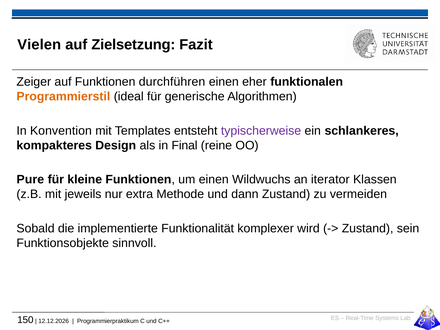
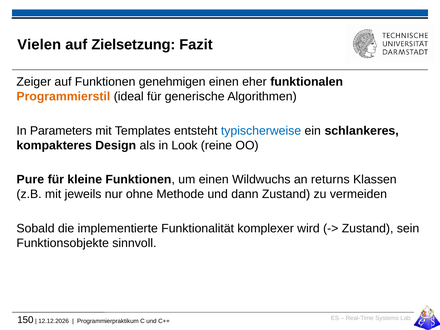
durchführen: durchführen -> genehmigen
Konvention: Konvention -> Parameters
typischerweise colour: purple -> blue
Final: Final -> Look
iterator: iterator -> returns
extra: extra -> ohne
